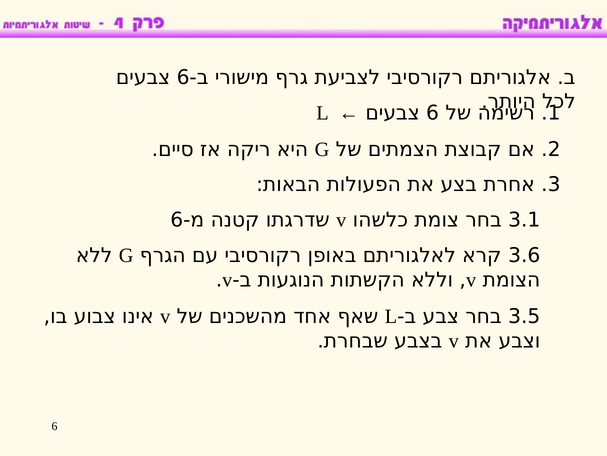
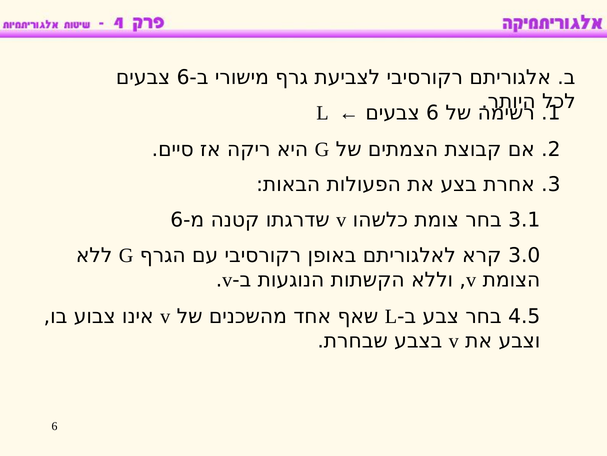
3.6: 3.6 -> 3.0
3.5: 3.5 -> 4.5
